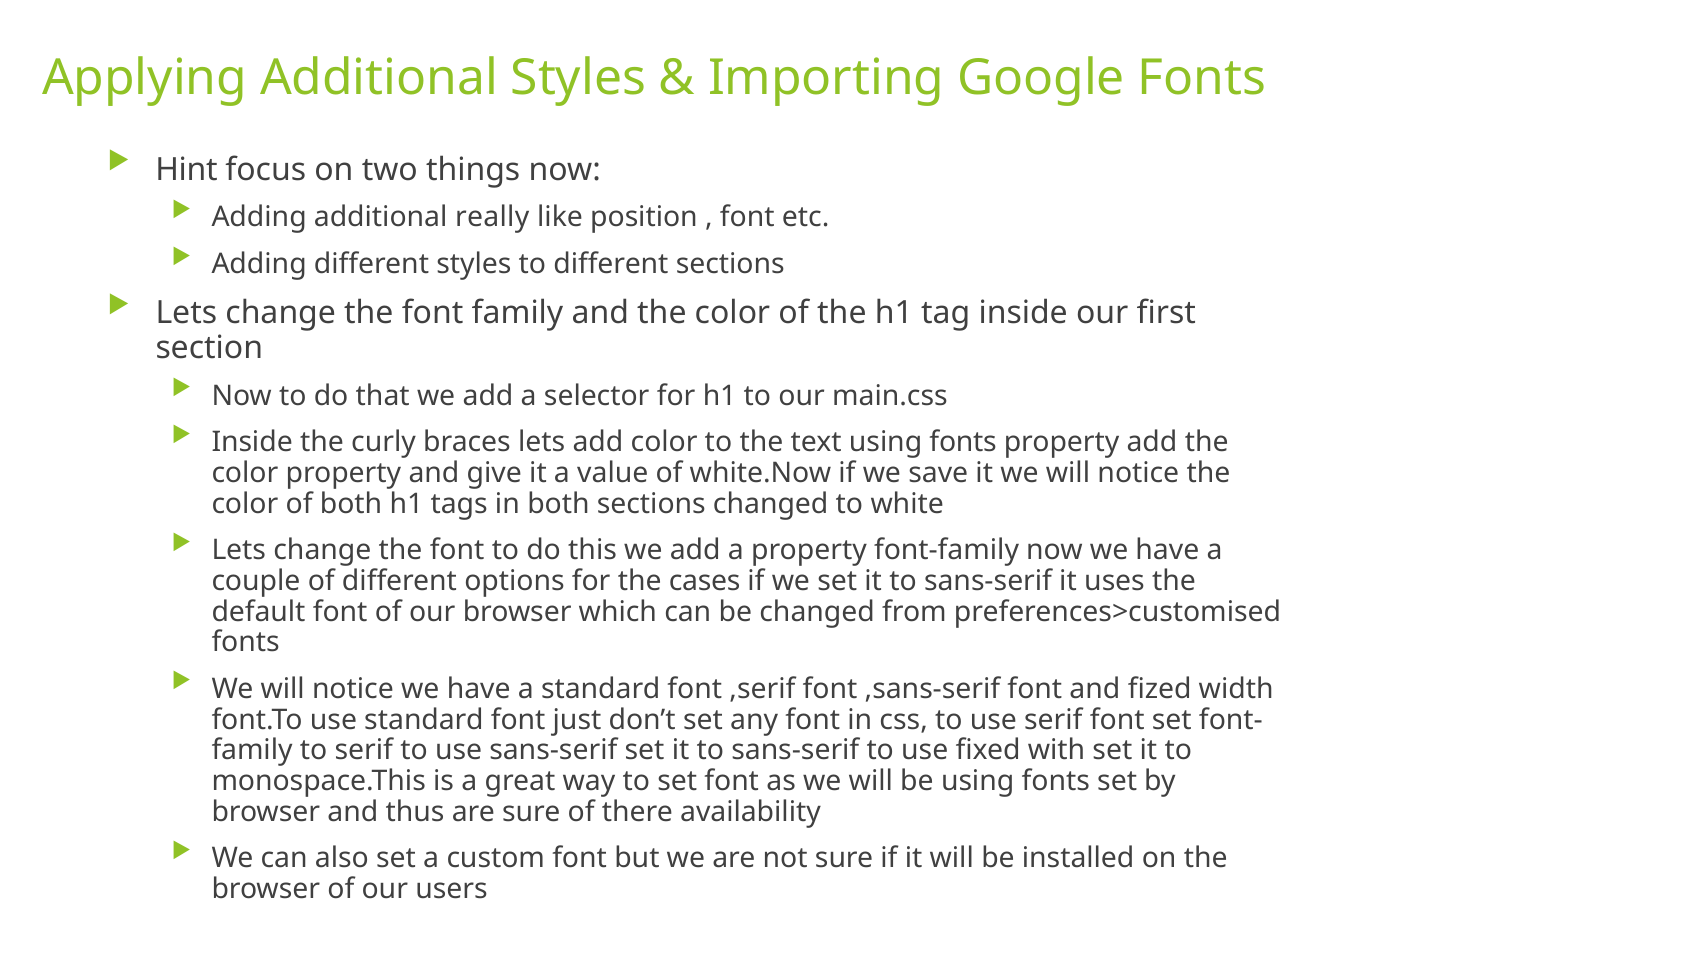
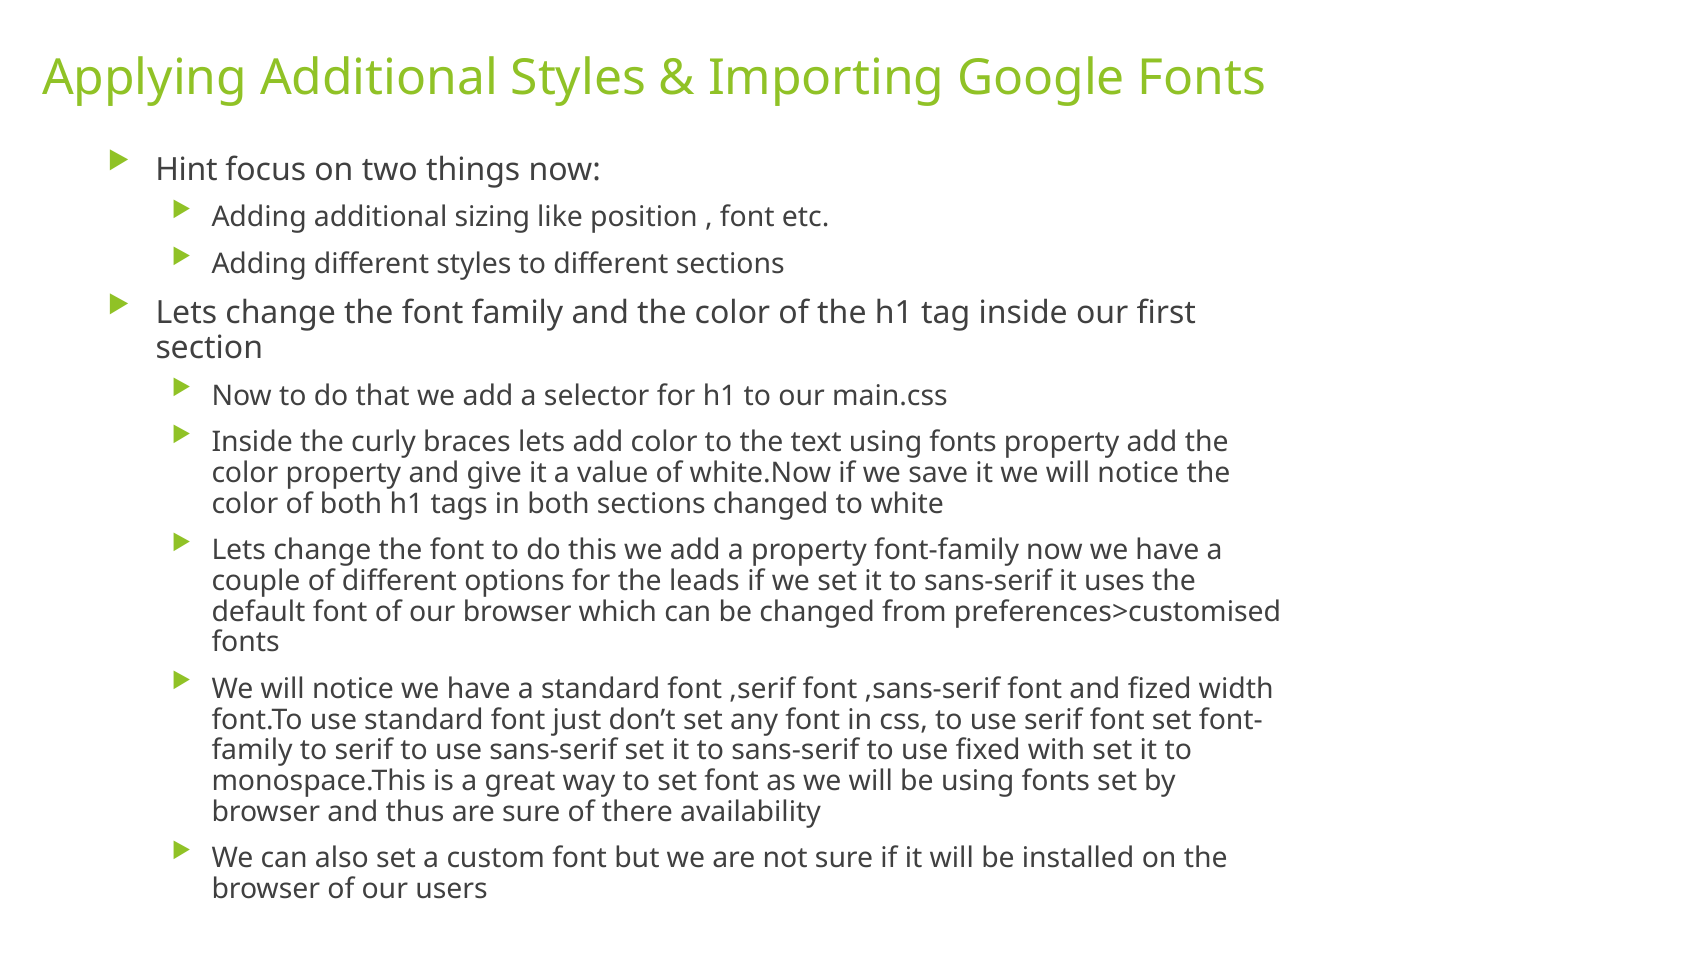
really: really -> sizing
cases: cases -> leads
